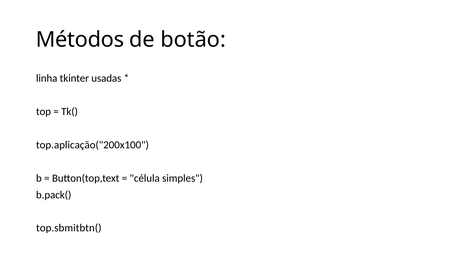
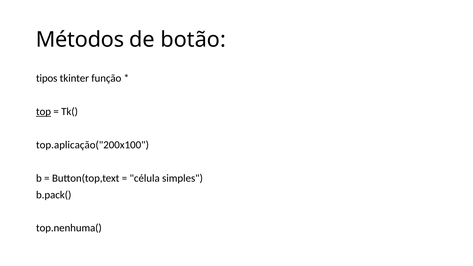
linha: linha -> tipos
usadas: usadas -> função
top underline: none -> present
top.sbmitbtn(: top.sbmitbtn( -> top.nenhuma(
